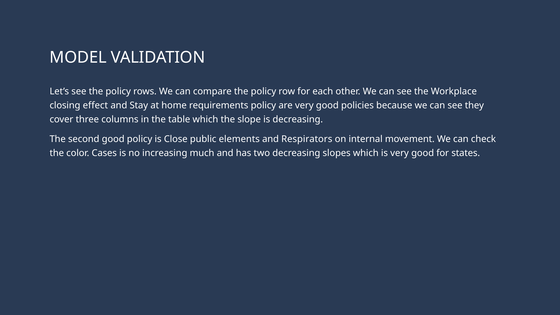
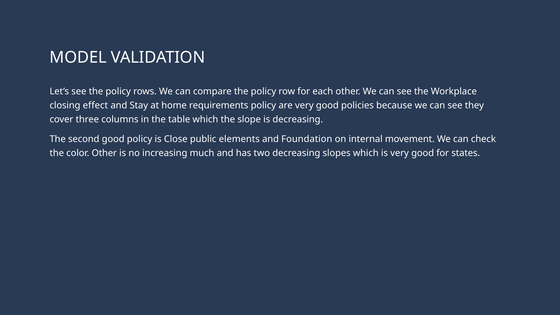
Respirators: Respirators -> Foundation
color Cases: Cases -> Other
